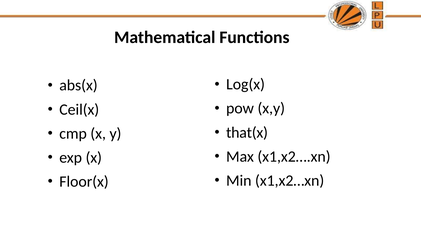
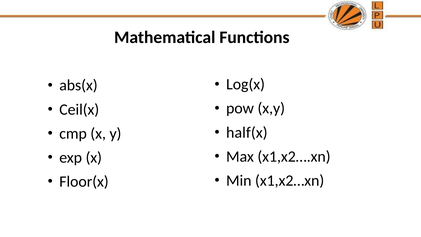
that(x: that(x -> half(x
